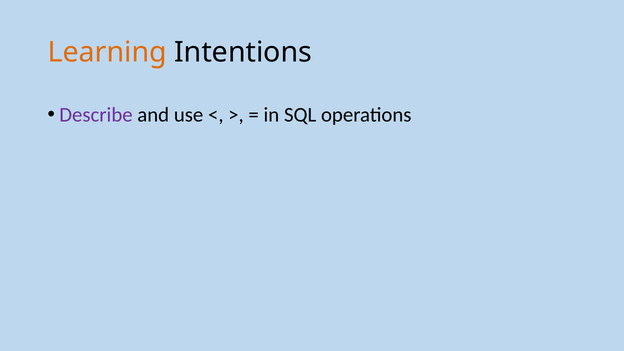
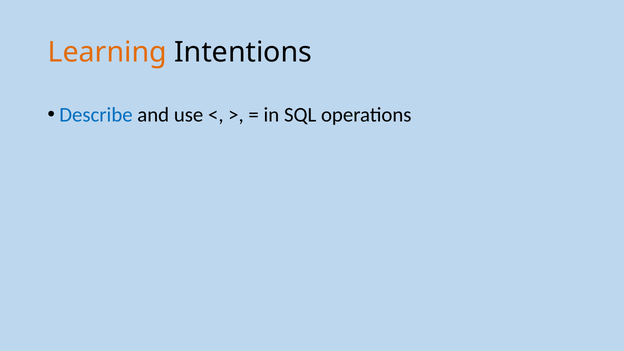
Describe colour: purple -> blue
